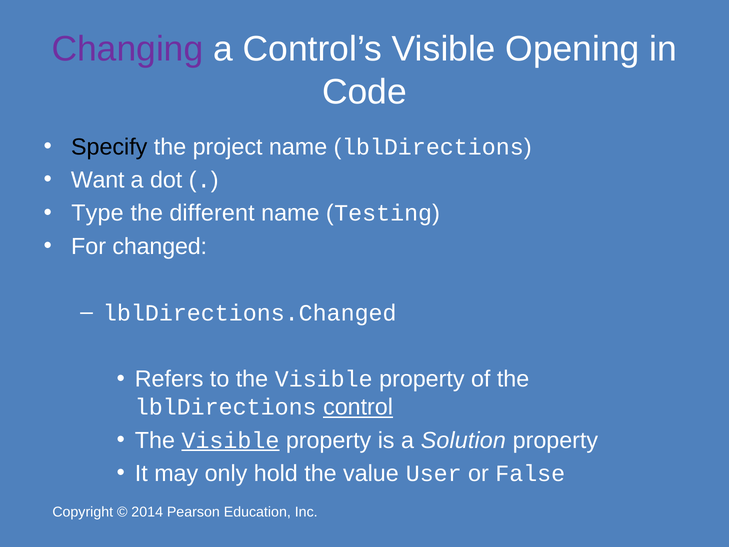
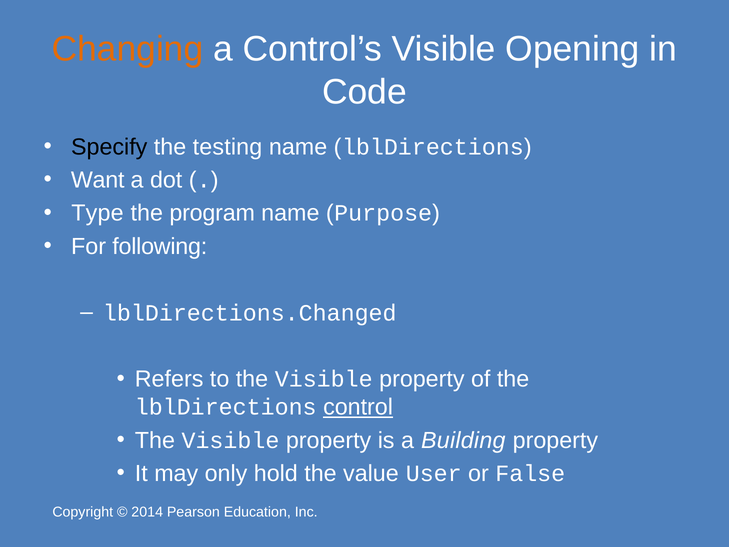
Changing colour: purple -> orange
project: project -> testing
different: different -> program
Testing: Testing -> Purpose
changed: changed -> following
Visible at (230, 440) underline: present -> none
Solution: Solution -> Building
